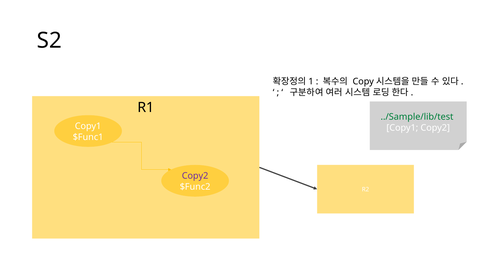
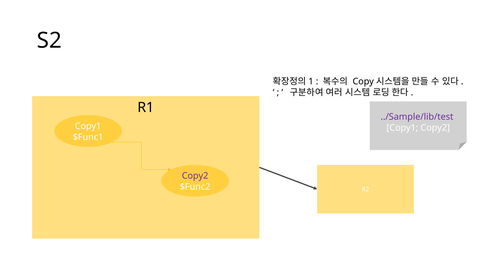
../Sample/lib/test colour: green -> purple
